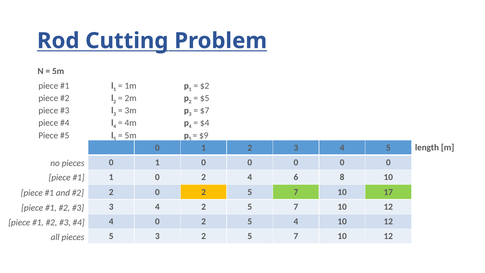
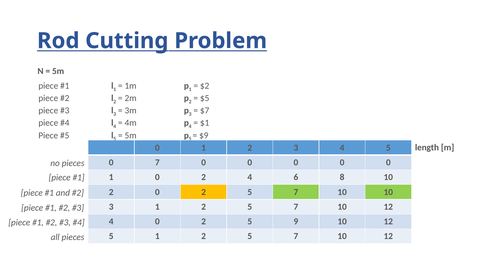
$4: $4 -> $1
1 at (157, 162): 1 -> 7
10 17: 17 -> 10
4 at (157, 207): 4 -> 1
5 4: 4 -> 9
5 3: 3 -> 1
